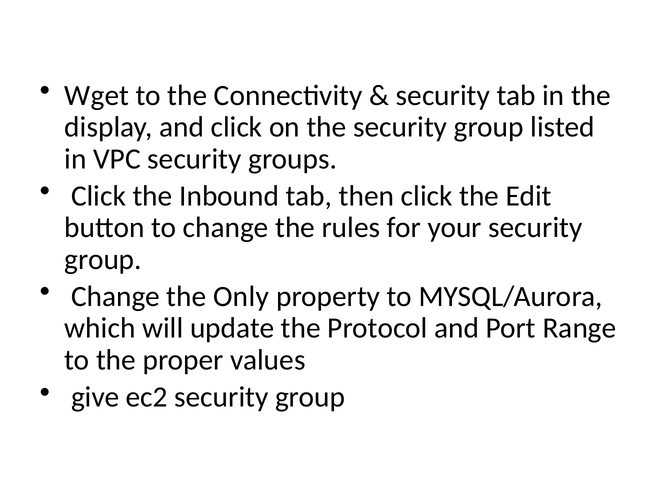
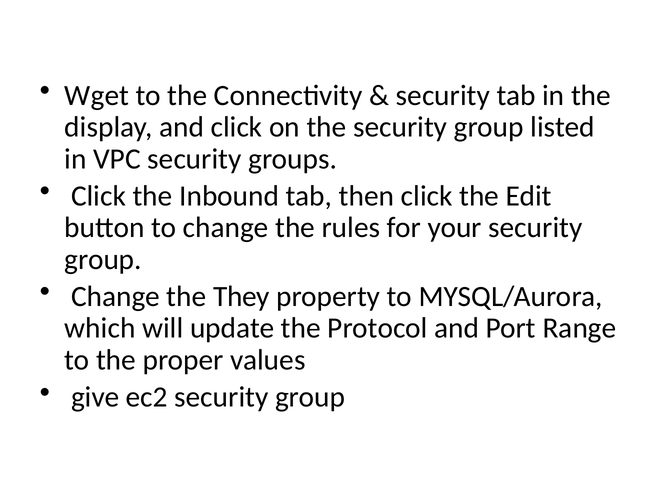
Only: Only -> They
